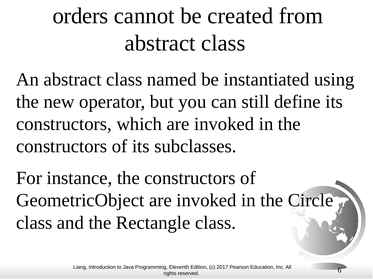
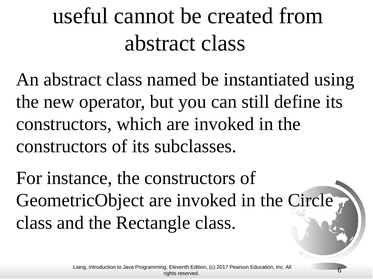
orders: orders -> useful
